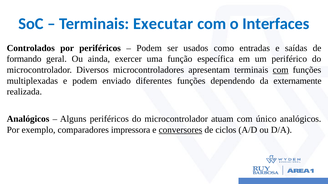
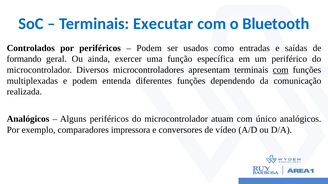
Interfaces: Interfaces -> Bluetooth
enviado: enviado -> entenda
externamente: externamente -> comunicação
conversores underline: present -> none
ciclos: ciclos -> vídeo
